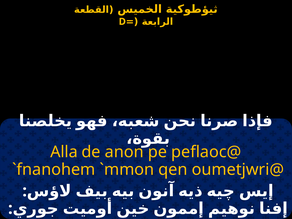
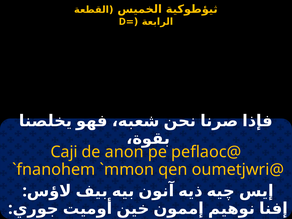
Alla: Alla -> Caji
